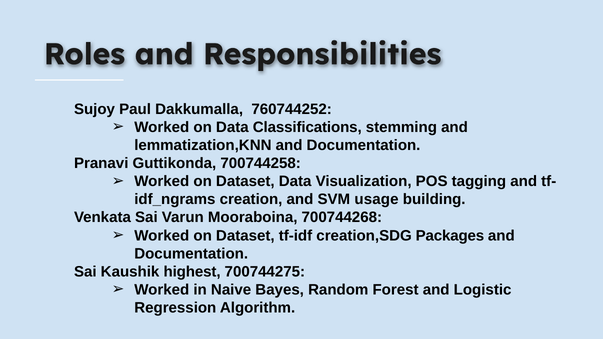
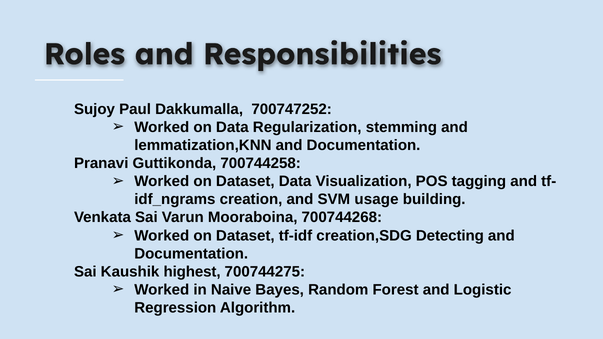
760744252: 760744252 -> 700747252
Classifications: Classifications -> Regularization
Packages: Packages -> Detecting
